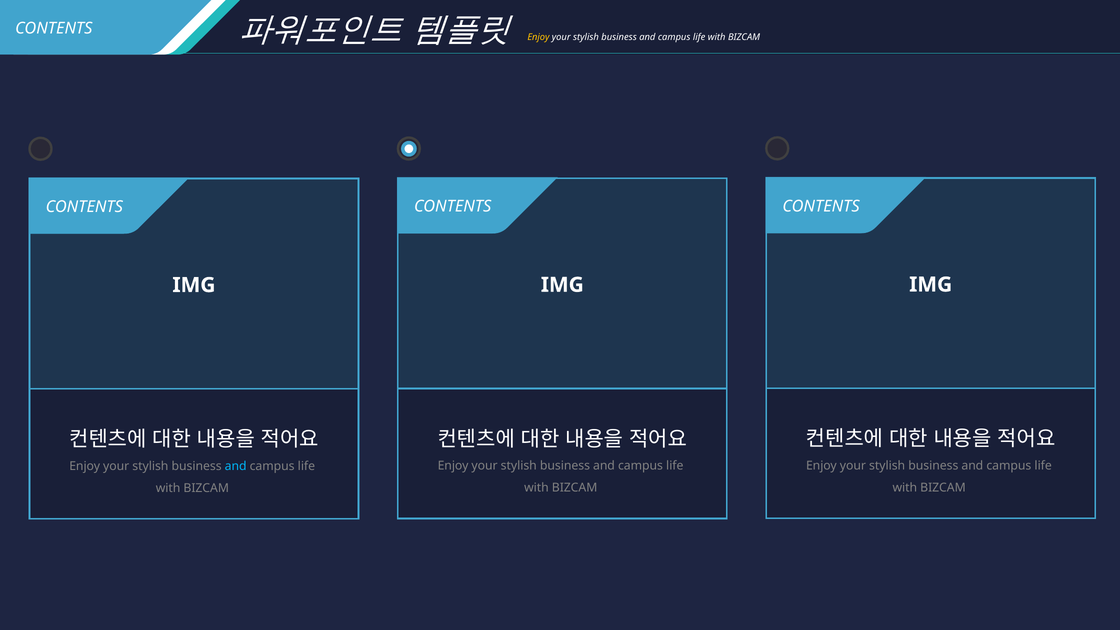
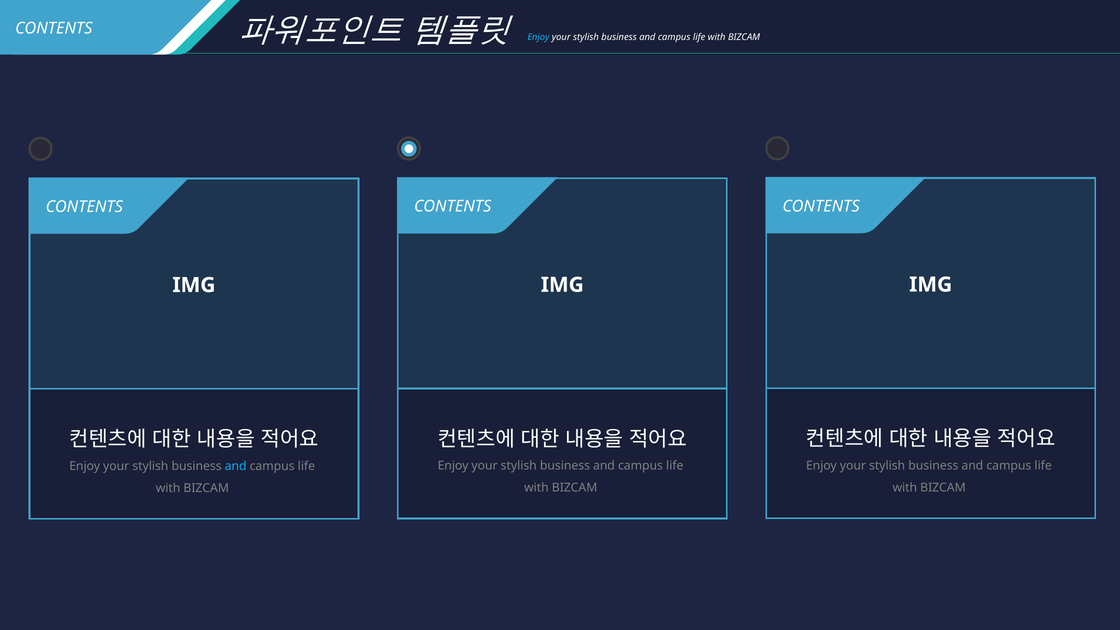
Enjoy at (538, 37) colour: yellow -> light blue
